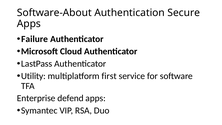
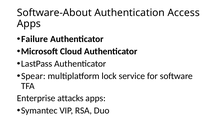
Secure: Secure -> Access
Utility: Utility -> Spear
first: first -> lock
defend: defend -> attacks
